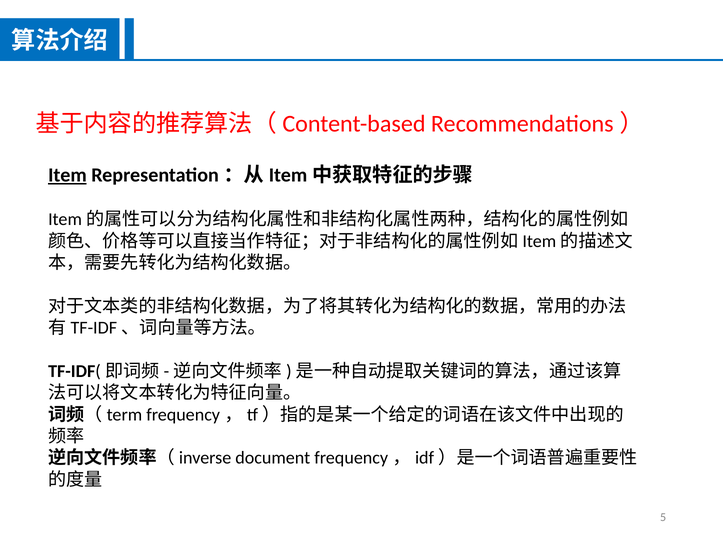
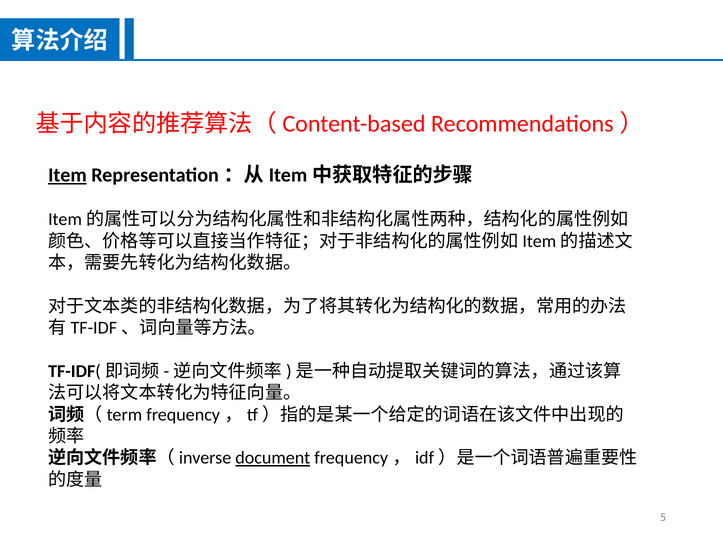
document underline: none -> present
